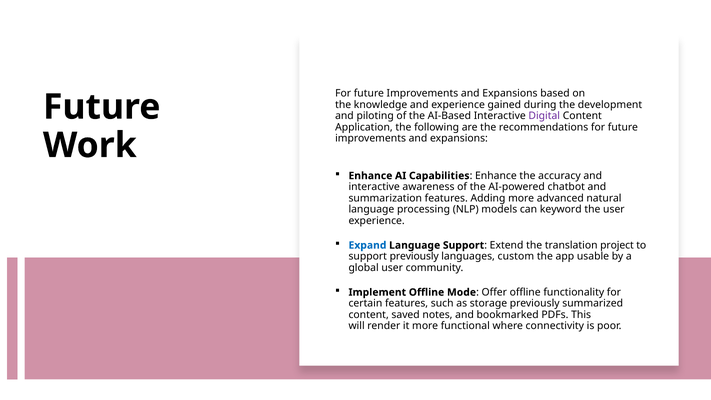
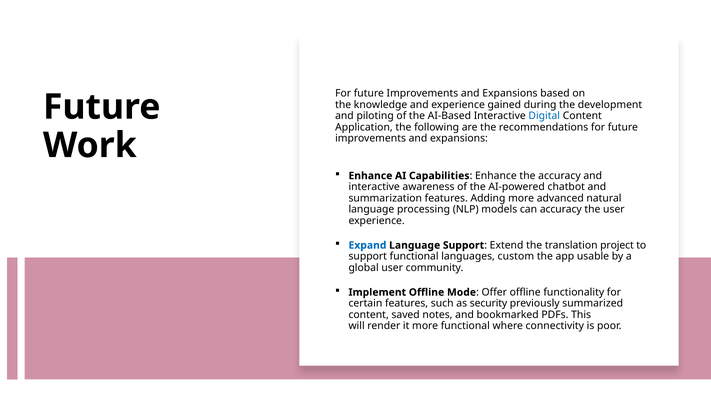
Digital colour: purple -> blue
can keyword: keyword -> accuracy
support previously: previously -> functional
storage: storage -> security
